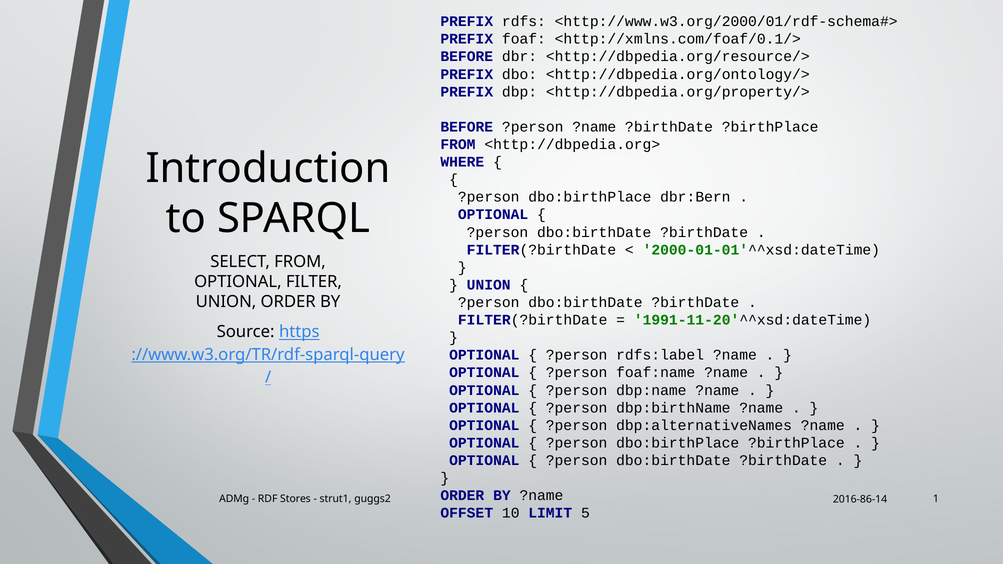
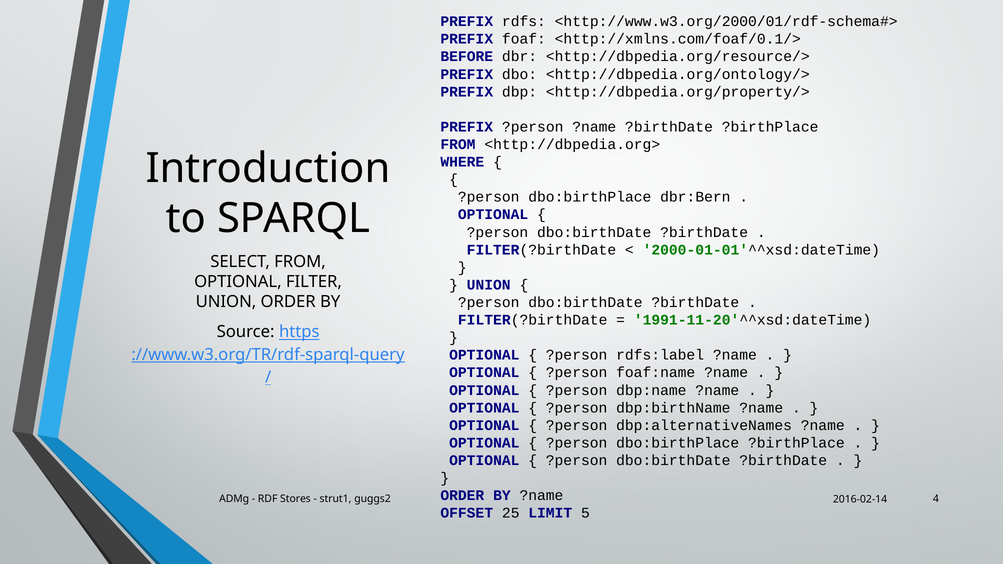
BEFORE at (467, 127): BEFORE -> PREFIX
1: 1 -> 4
2016-86-14: 2016-86-14 -> 2016-02-14
10: 10 -> 25
